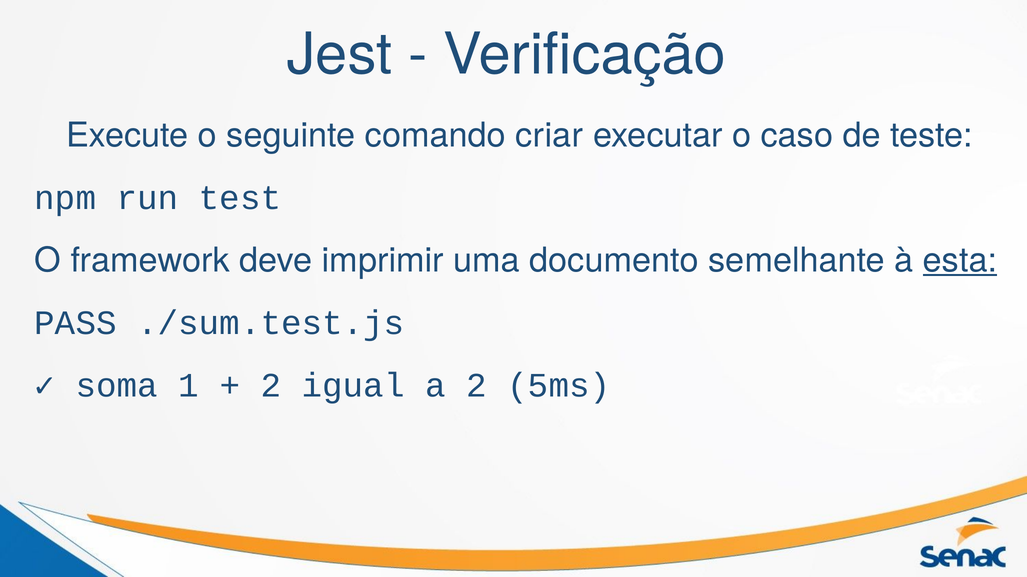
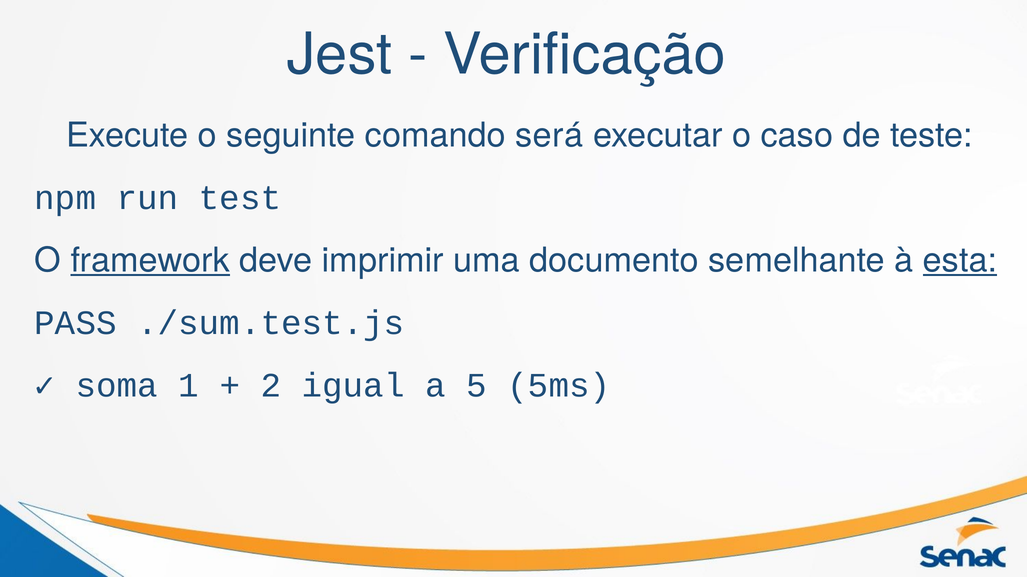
criar: criar -> será
framework underline: none -> present
a 2: 2 -> 5
